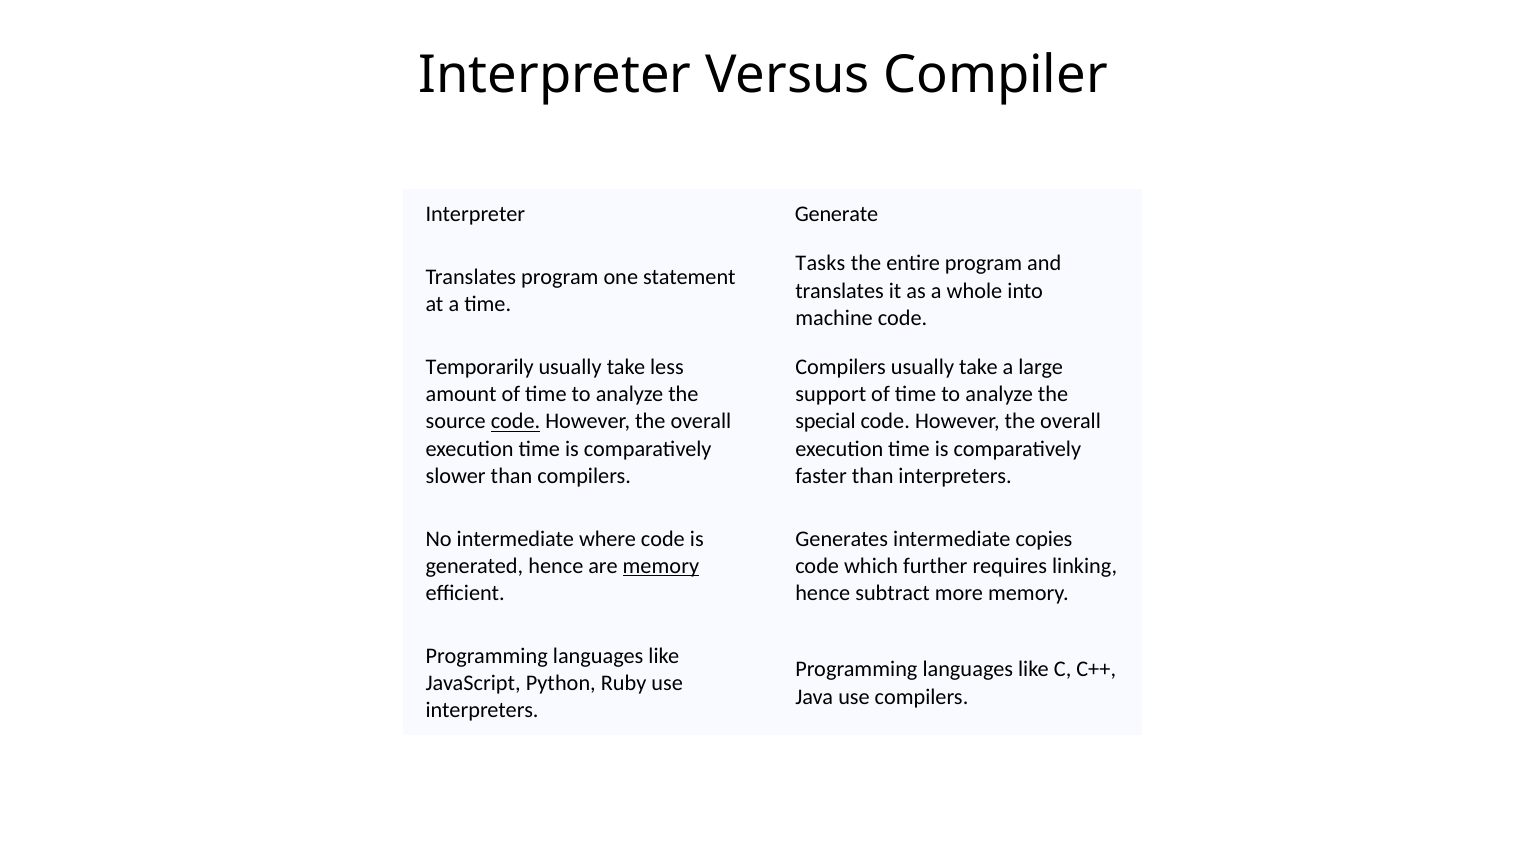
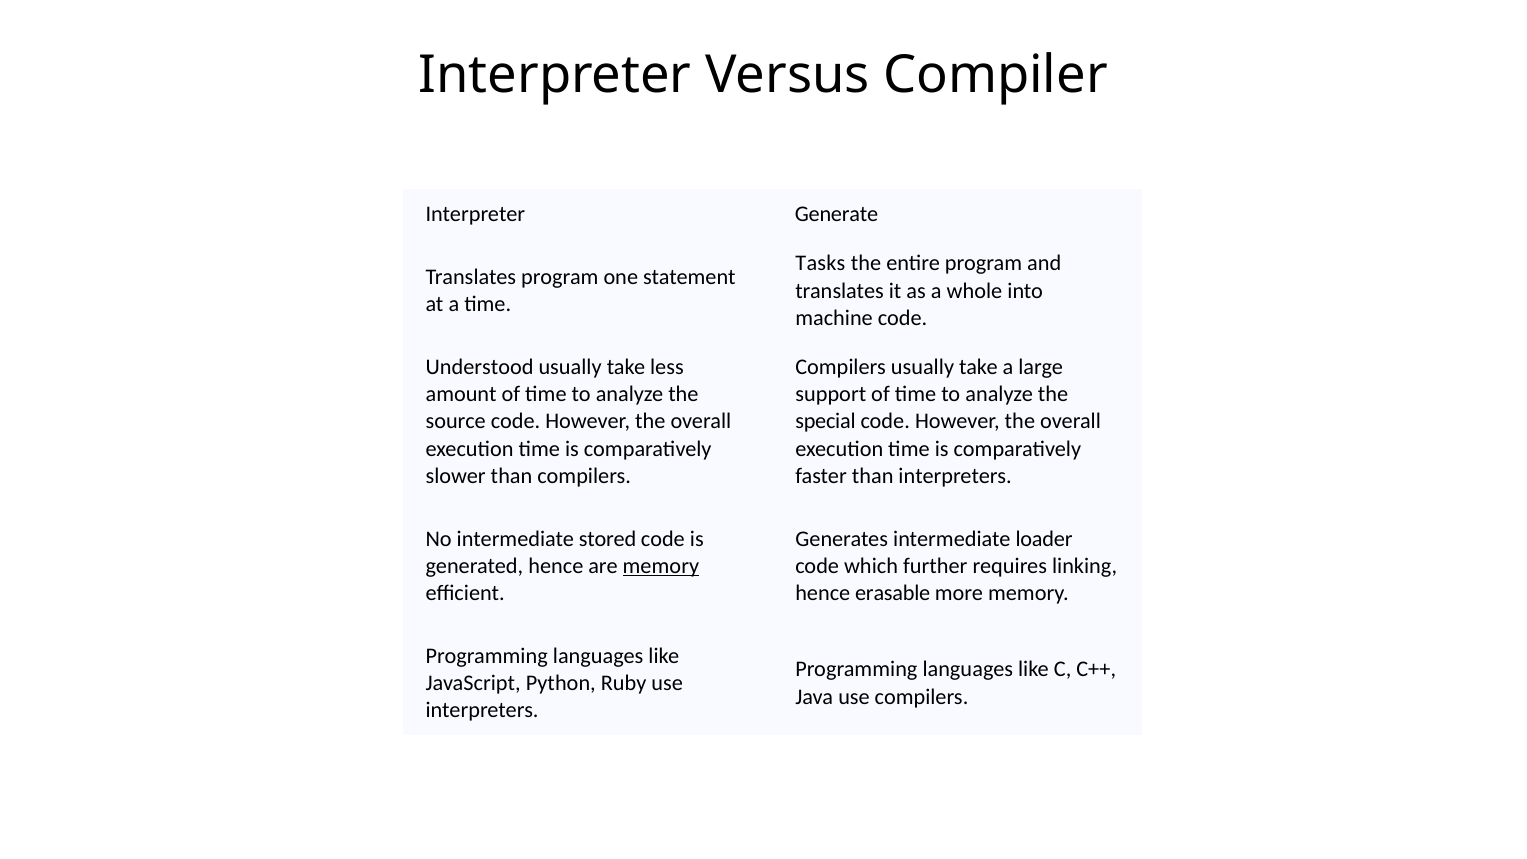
Temporarily: Temporarily -> Understood
code at (516, 422) underline: present -> none
where: where -> stored
copies: copies -> loader
subtract: subtract -> erasable
